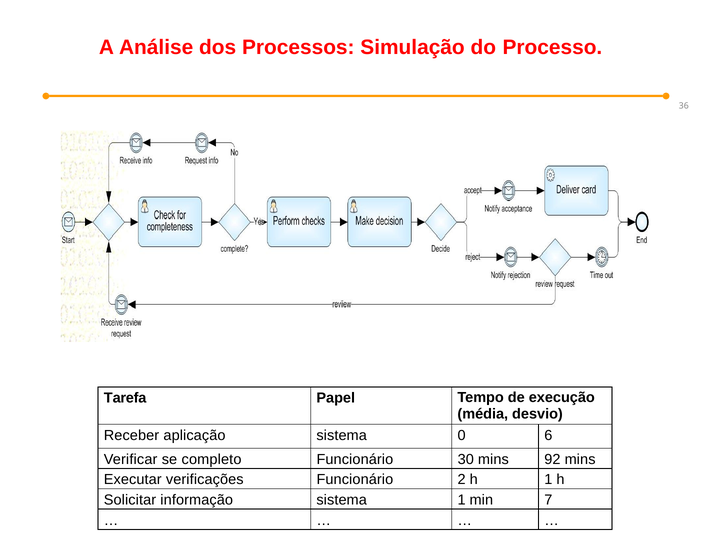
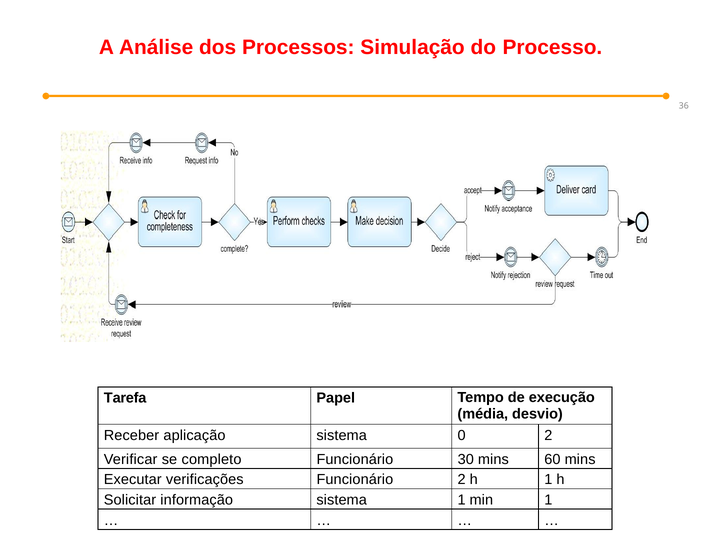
0 6: 6 -> 2
92: 92 -> 60
min 7: 7 -> 1
